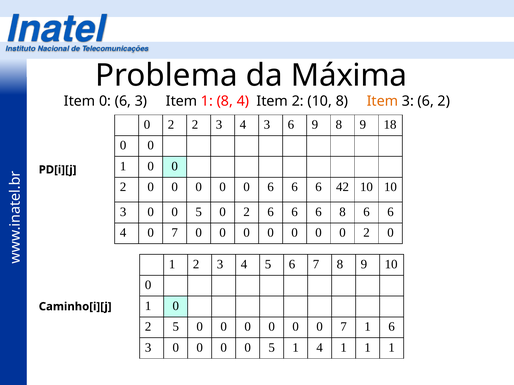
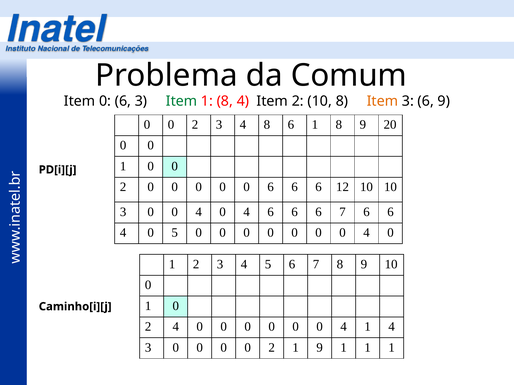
Máxima: Máxima -> Comum
Item at (182, 101) colour: black -> green
6 2: 2 -> 9
2 at (171, 125): 2 -> 0
4 3: 3 -> 8
6 9: 9 -> 1
18: 18 -> 20
42: 42 -> 12
3 0 0 5: 5 -> 4
2 at (247, 212): 2 -> 4
6 6 8: 8 -> 7
4 0 7: 7 -> 5
2 at (366, 233): 2 -> 4
2 5: 5 -> 4
7 at (344, 327): 7 -> 4
1 6: 6 -> 4
0 0 0 5: 5 -> 2
1 4: 4 -> 9
